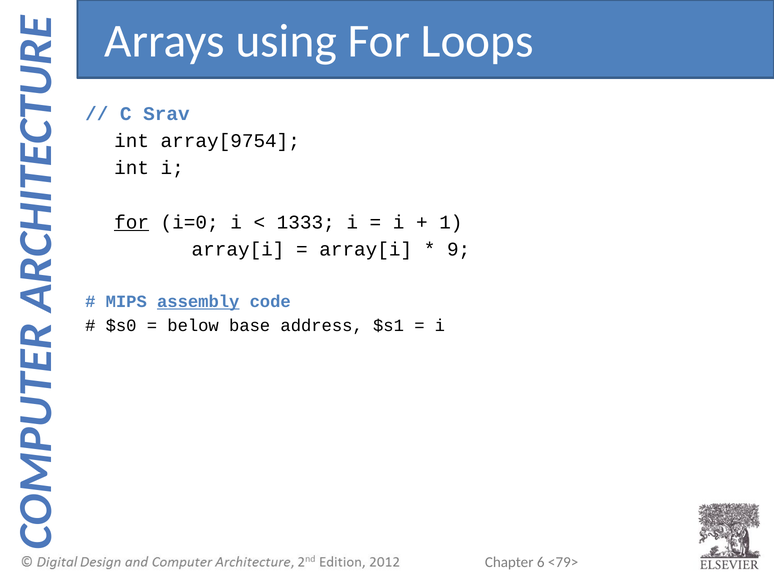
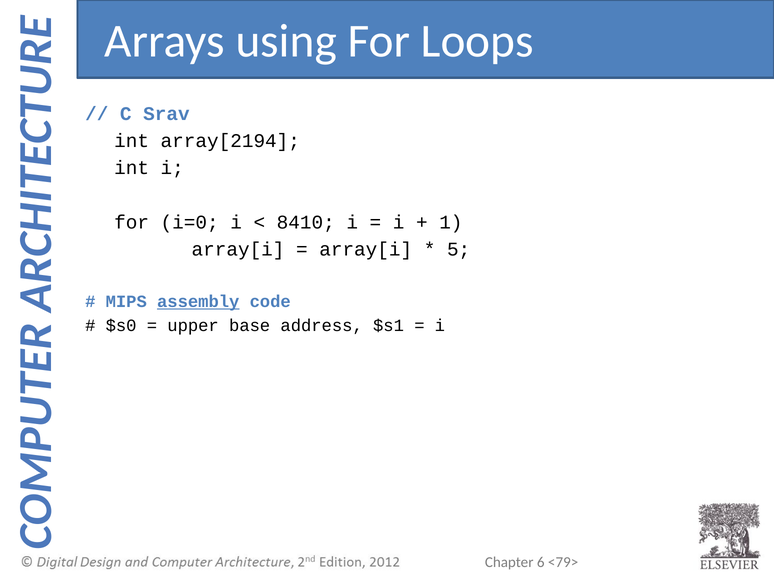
array[9754: array[9754 -> array[2194
for at (132, 222) underline: present -> none
1333: 1333 -> 8410
9: 9 -> 5
below: below -> upper
